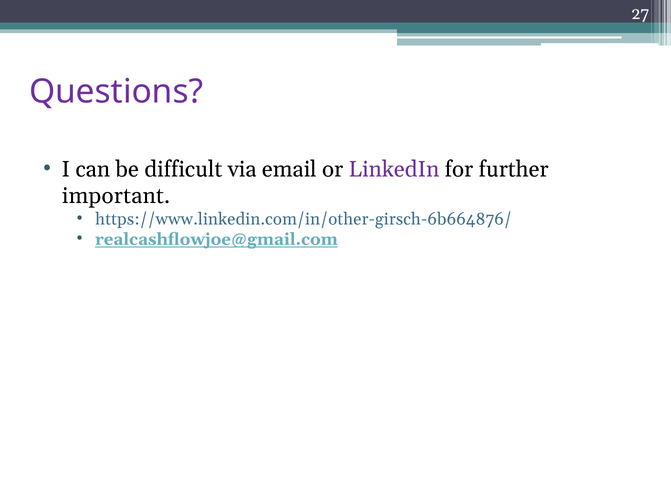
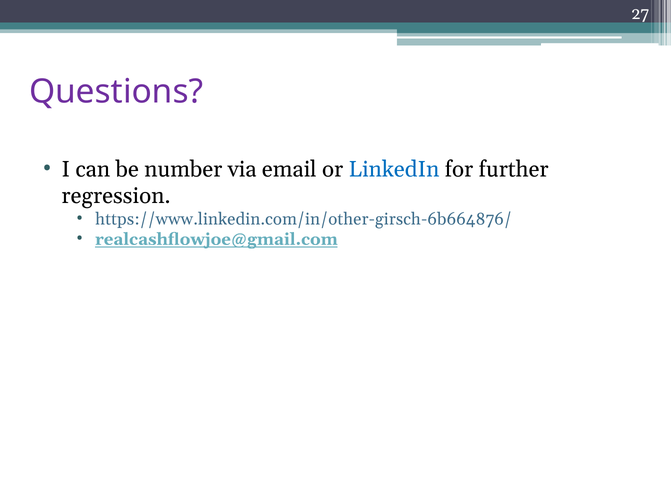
difficult: difficult -> number
LinkedIn colour: purple -> blue
important: important -> regression
